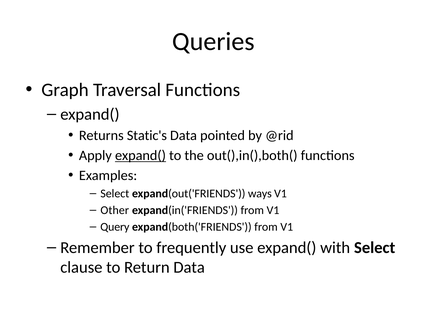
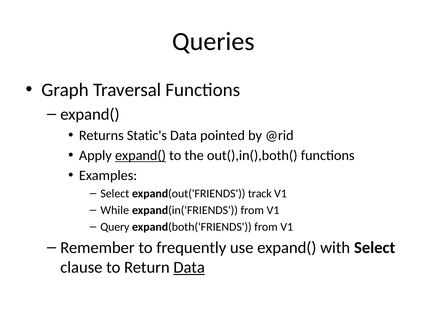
ways: ways -> track
Other: Other -> While
Data at (189, 267) underline: none -> present
